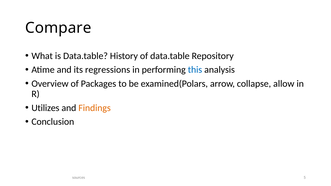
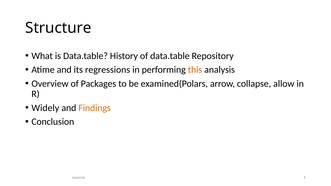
Compare: Compare -> Structure
this colour: blue -> orange
Utilizes: Utilizes -> Widely
